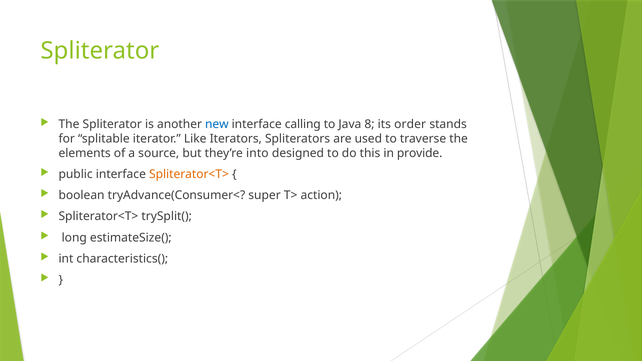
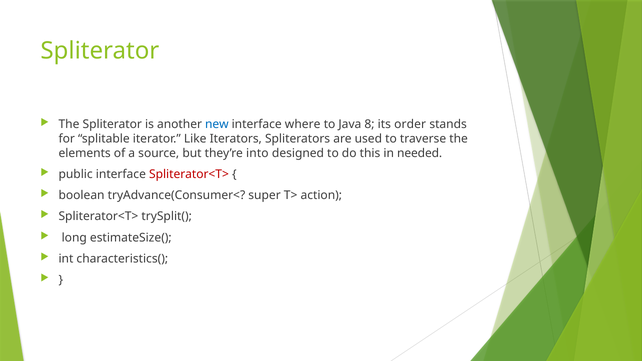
calling: calling -> where
provide: provide -> needed
Spliterator<T> at (189, 174) colour: orange -> red
